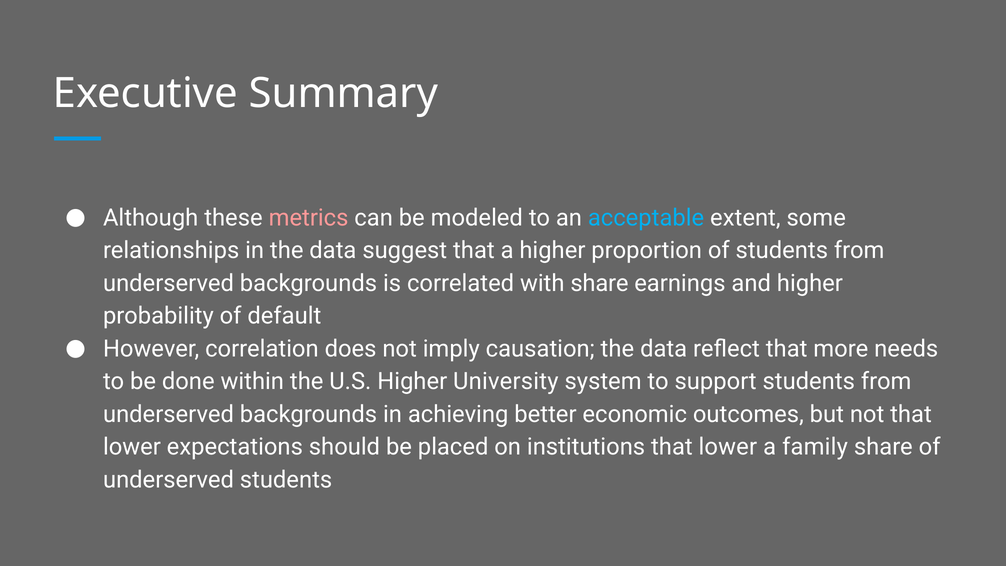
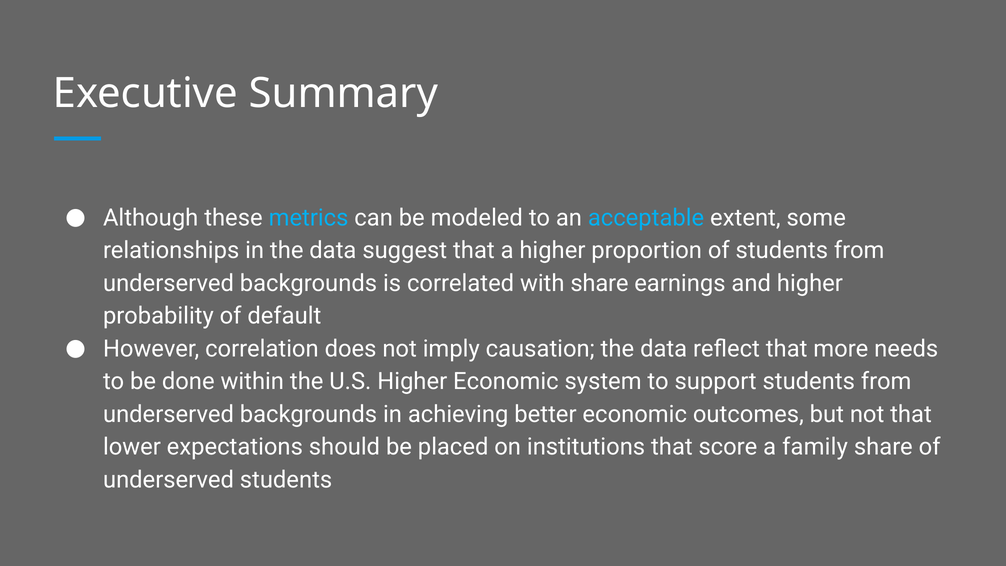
metrics colour: pink -> light blue
Higher University: University -> Economic
institutions that lower: lower -> score
